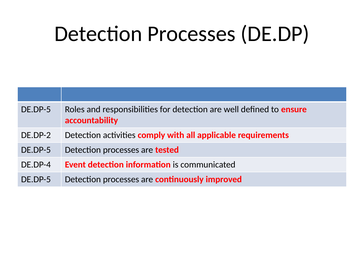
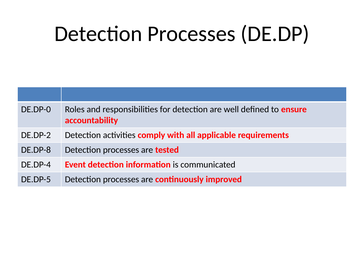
DE.DP-5 at (36, 109): DE.DP-5 -> DE.DP-0
DE.DP-5 at (36, 150): DE.DP-5 -> DE.DP-8
